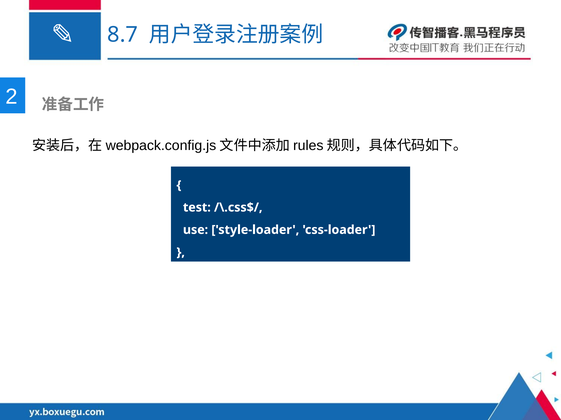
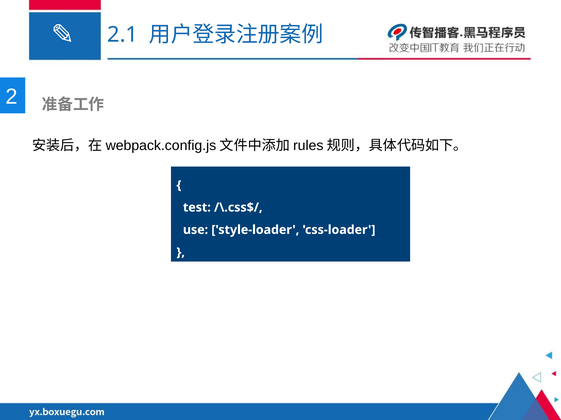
8.7: 8.7 -> 2.1
